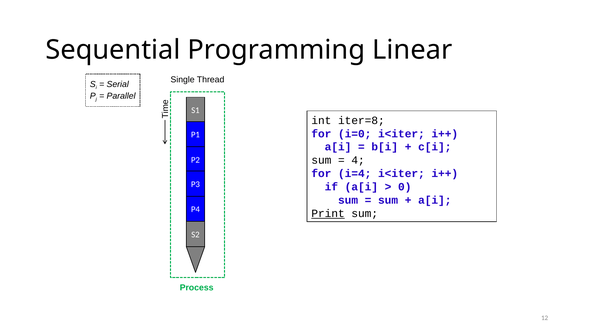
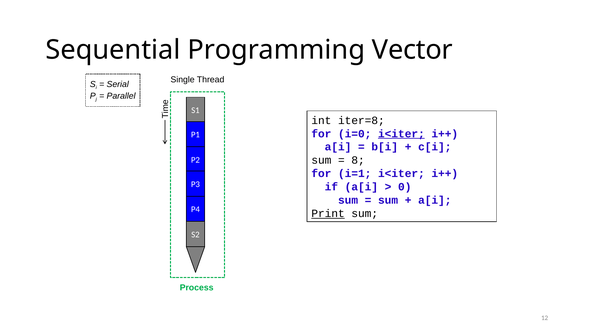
Linear: Linear -> Vector
i<iter at (401, 134) underline: none -> present
4: 4 -> 8
i=4: i=4 -> i=1
